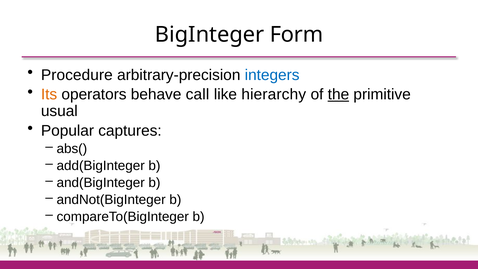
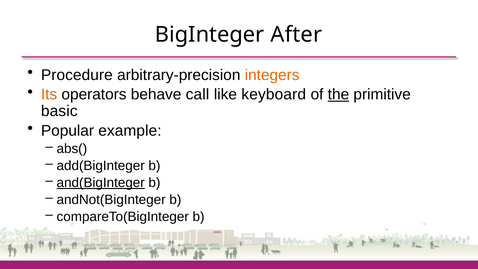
Form: Form -> After
integers colour: blue -> orange
hierarchy: hierarchy -> keyboard
usual: usual -> basic
captures: captures -> example
and(BigInteger underline: none -> present
